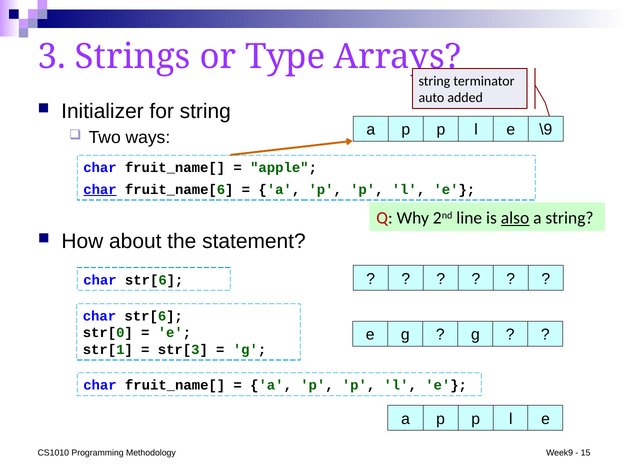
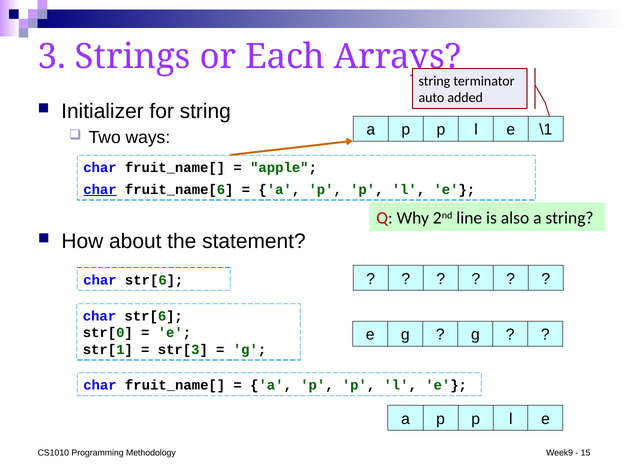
Type: Type -> Each
\9: \9 -> \1
also underline: present -> none
